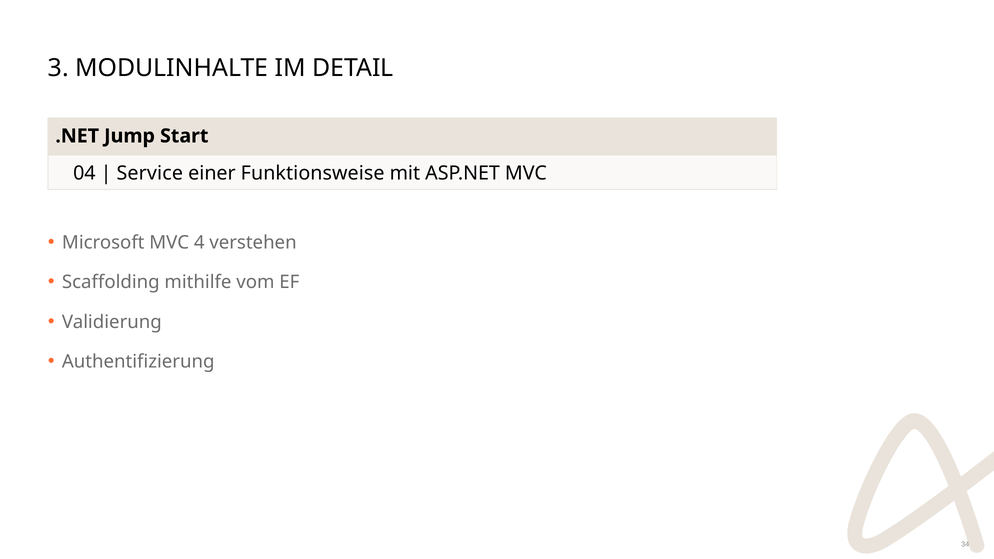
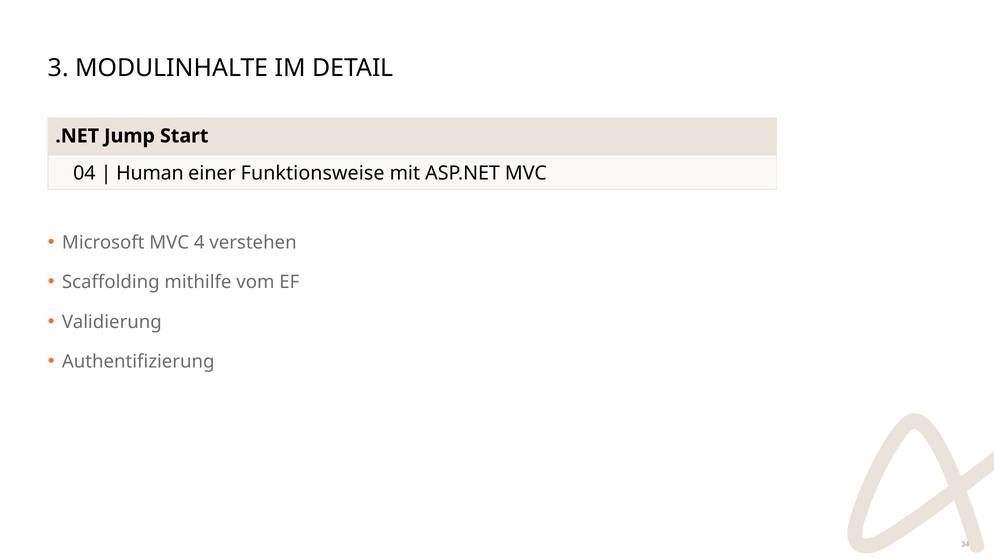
Service: Service -> Human
